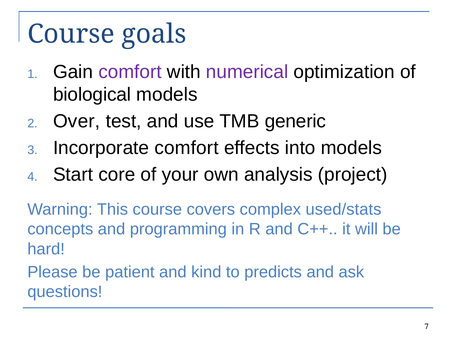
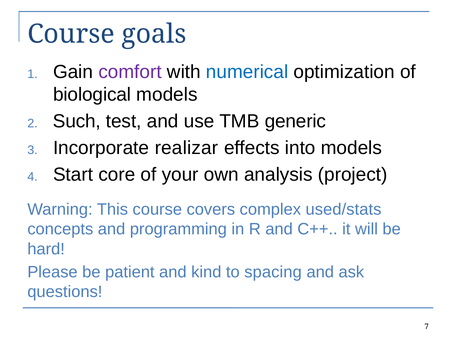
numerical colour: purple -> blue
Over: Over -> Such
Incorporate comfort: comfort -> realizar
predicts: predicts -> spacing
